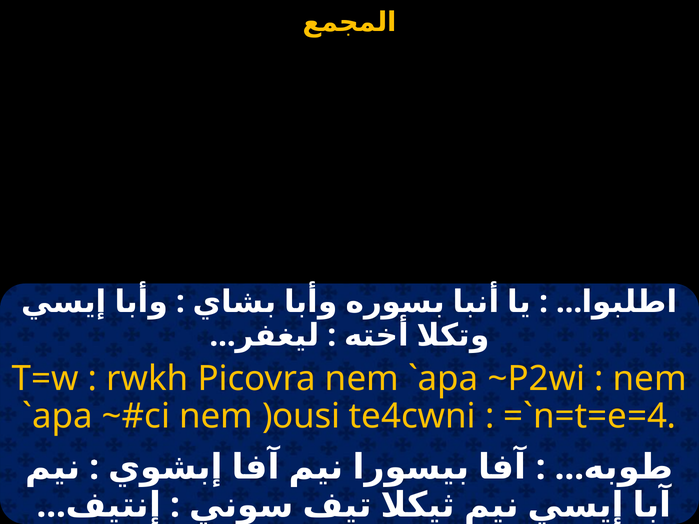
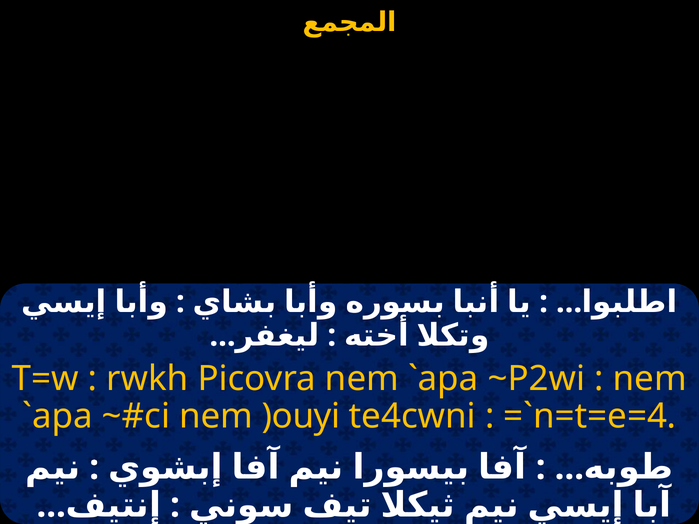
)ousi: )ousi -> )ouyi
